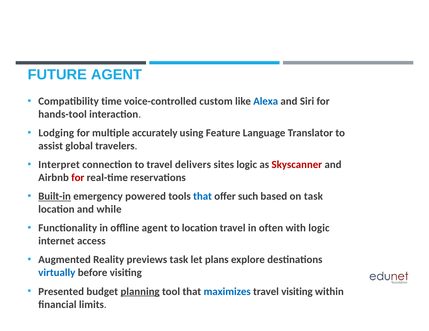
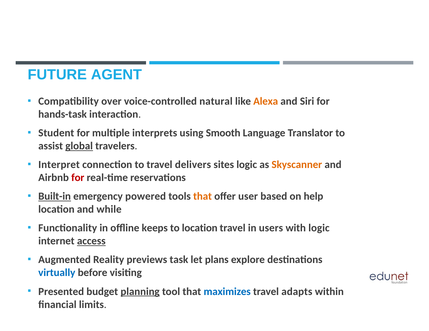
time: time -> over
custom: custom -> natural
Alexa colour: blue -> orange
hands-tool: hands-tool -> hands-task
Lodging: Lodging -> Student
accurately: accurately -> interprets
Feature: Feature -> Smooth
global underline: none -> present
Skyscanner colour: red -> orange
that at (203, 197) colour: blue -> orange
such: such -> user
on task: task -> help
offline agent: agent -> keeps
often: often -> users
access underline: none -> present
travel visiting: visiting -> adapts
